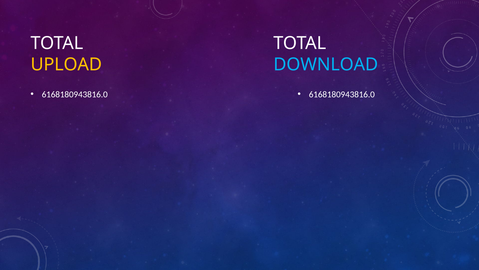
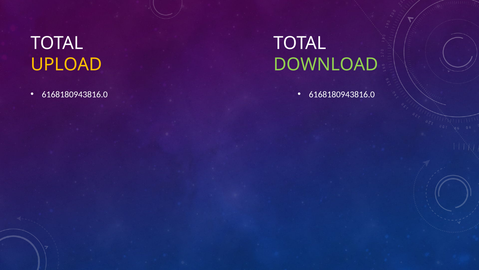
DOWNLOAD colour: light blue -> light green
